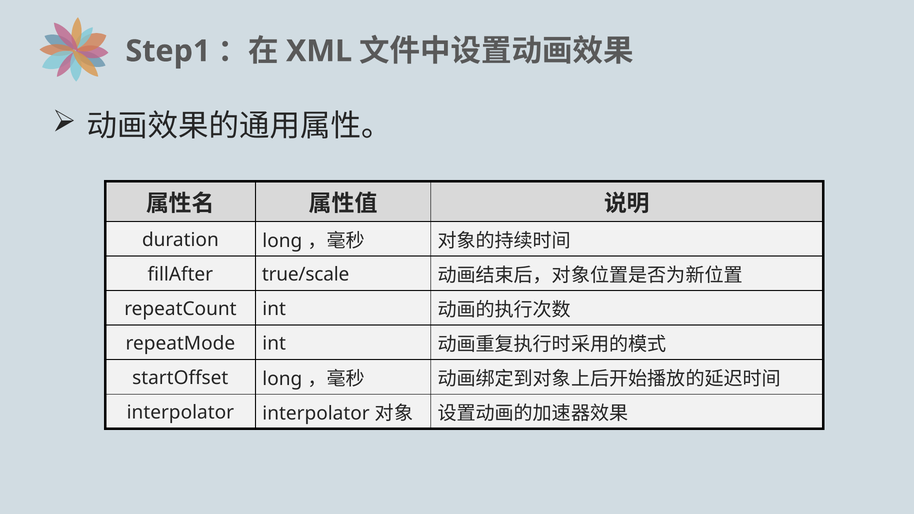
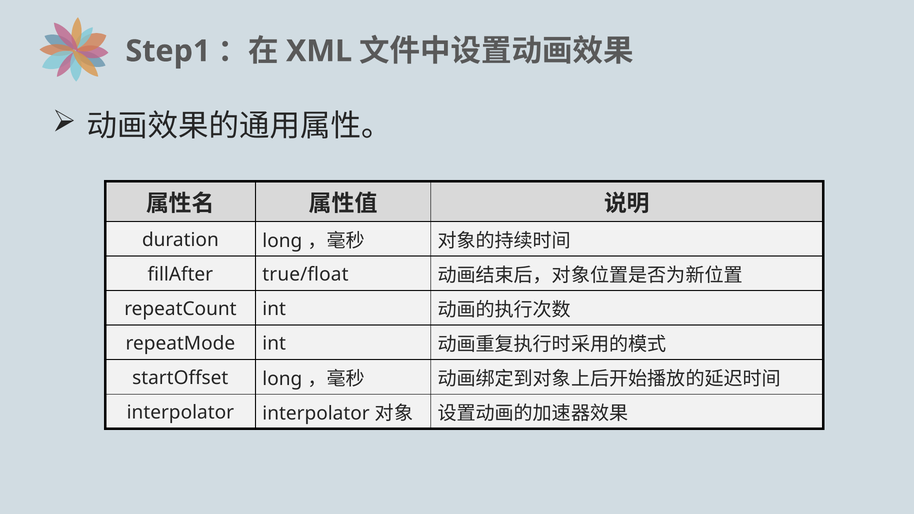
true/scale: true/scale -> true/float
